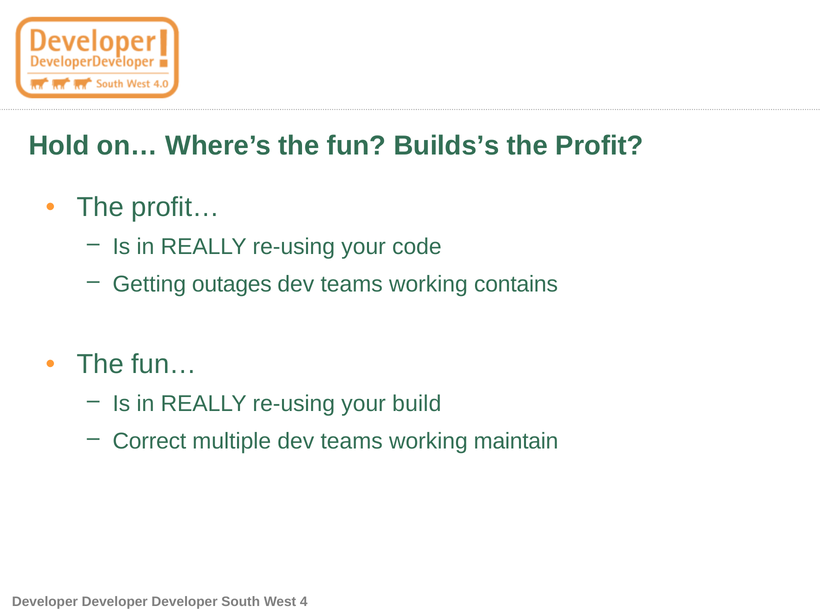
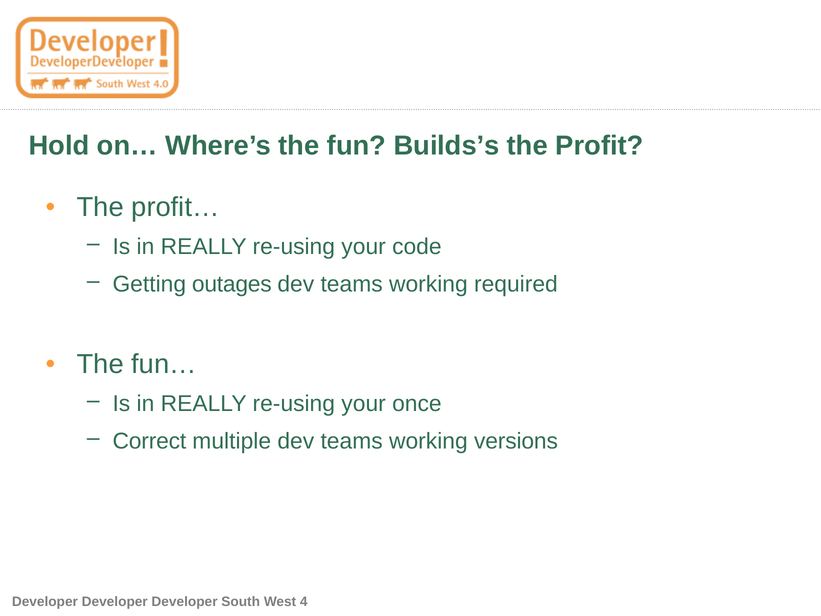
contains: contains -> required
build: build -> once
maintain: maintain -> versions
